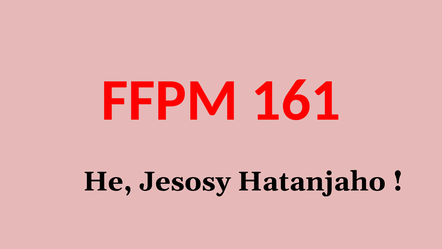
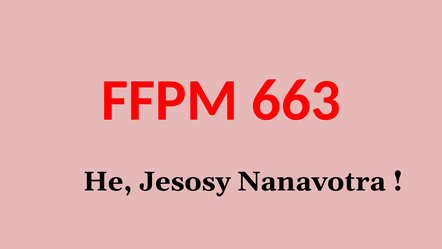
161: 161 -> 663
Hatanjaho: Hatanjaho -> Nanavotra
